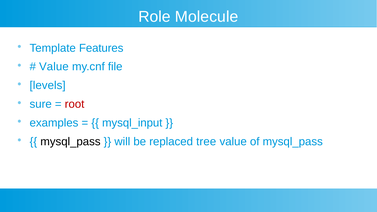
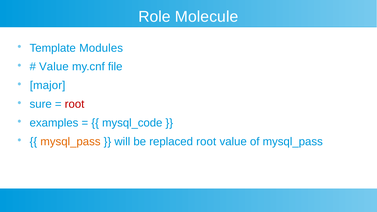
Features: Features -> Modules
levels: levels -> major
mysql_input: mysql_input -> mysql_code
mysql_pass at (70, 142) colour: black -> orange
replaced tree: tree -> root
